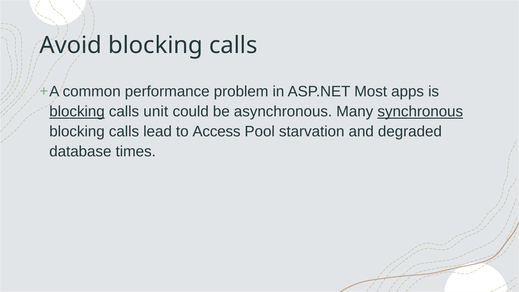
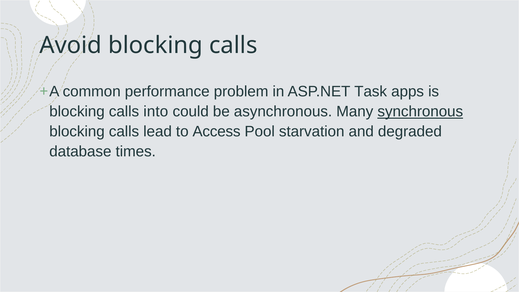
Most: Most -> Task
blocking at (77, 112) underline: present -> none
unit: unit -> into
